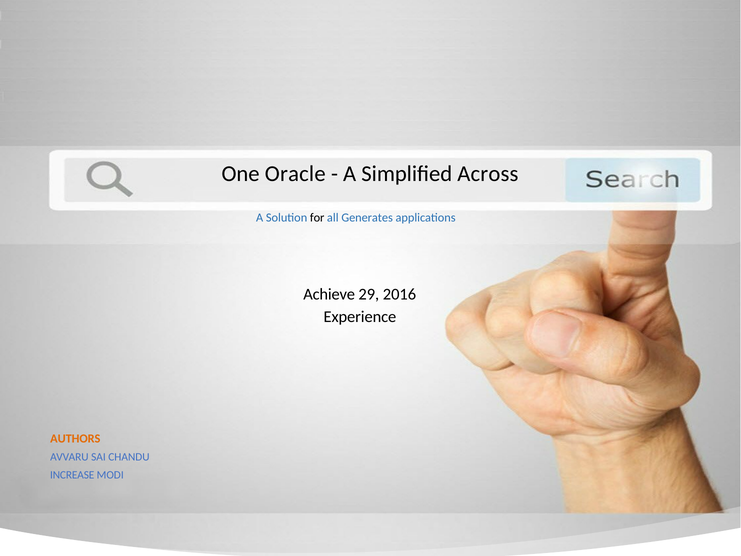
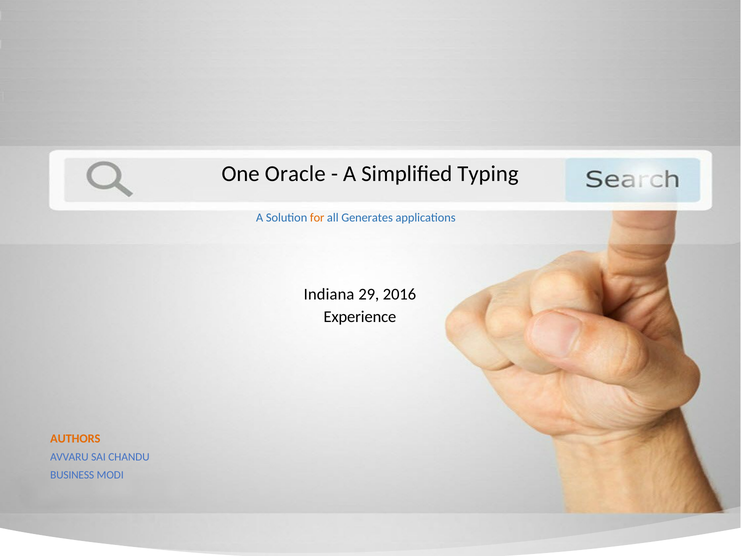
Across: Across -> Typing
for colour: black -> orange
Achieve: Achieve -> Indiana
INCREASE: INCREASE -> BUSINESS
